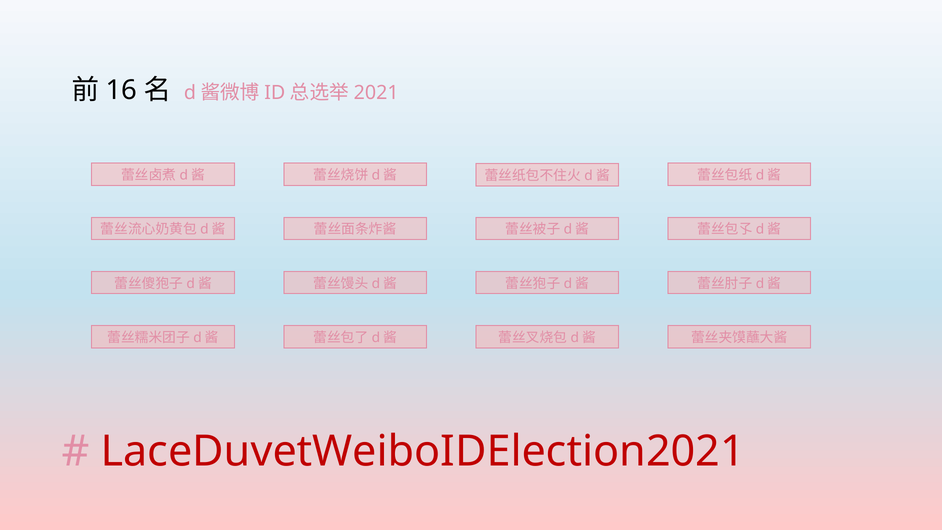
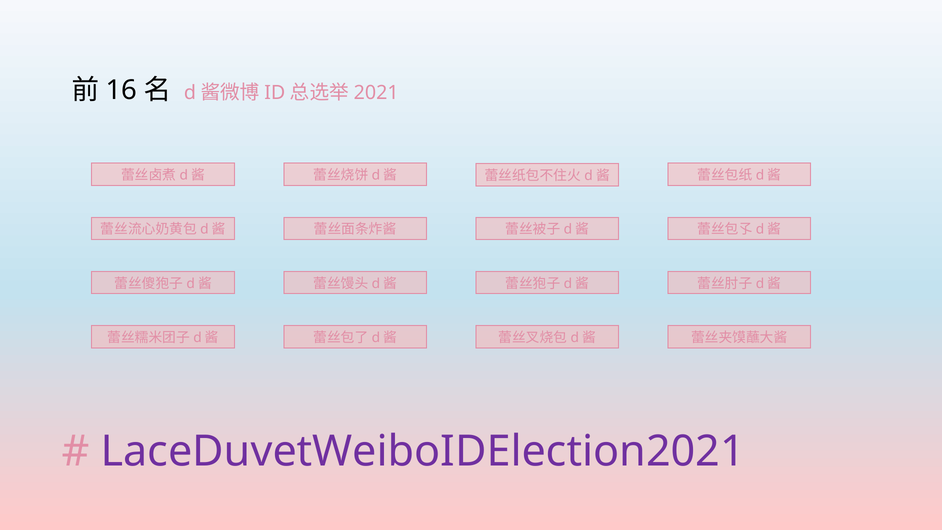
LaceDuvetWeiboIDElection2021 colour: red -> purple
